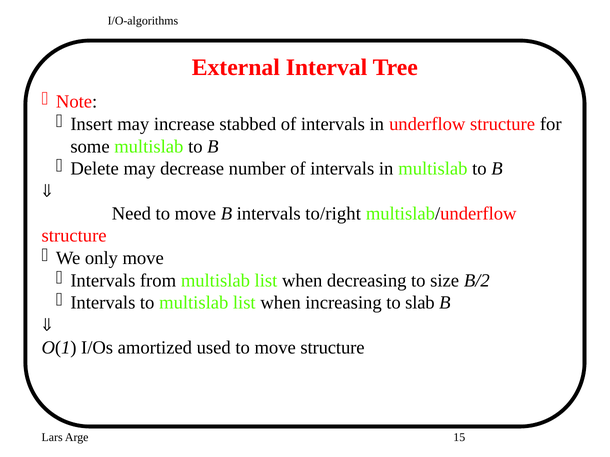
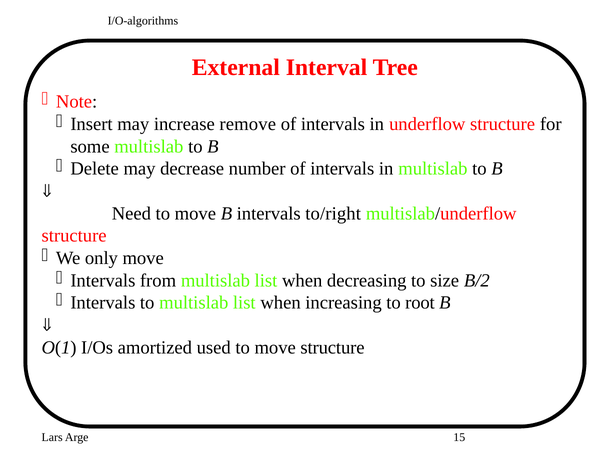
stabbed: stabbed -> remove
slab: slab -> root
